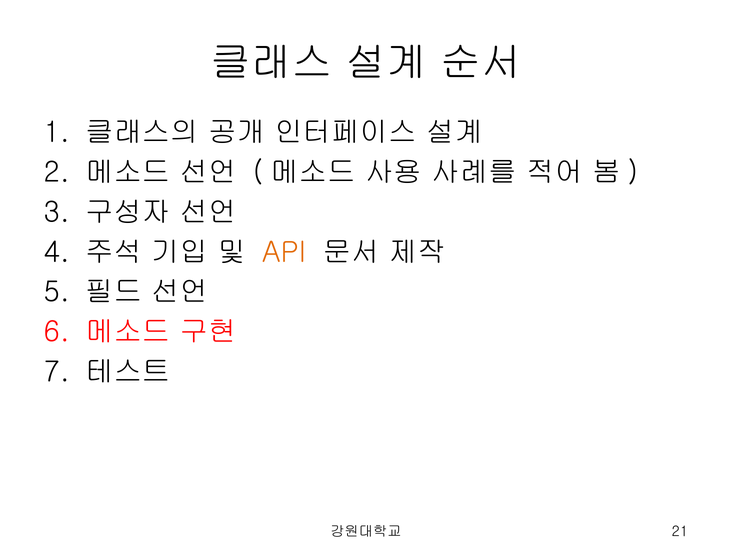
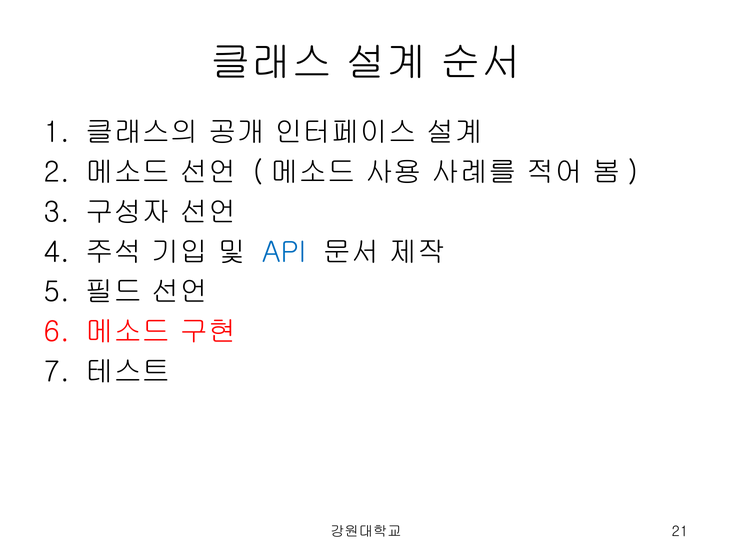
API colour: orange -> blue
